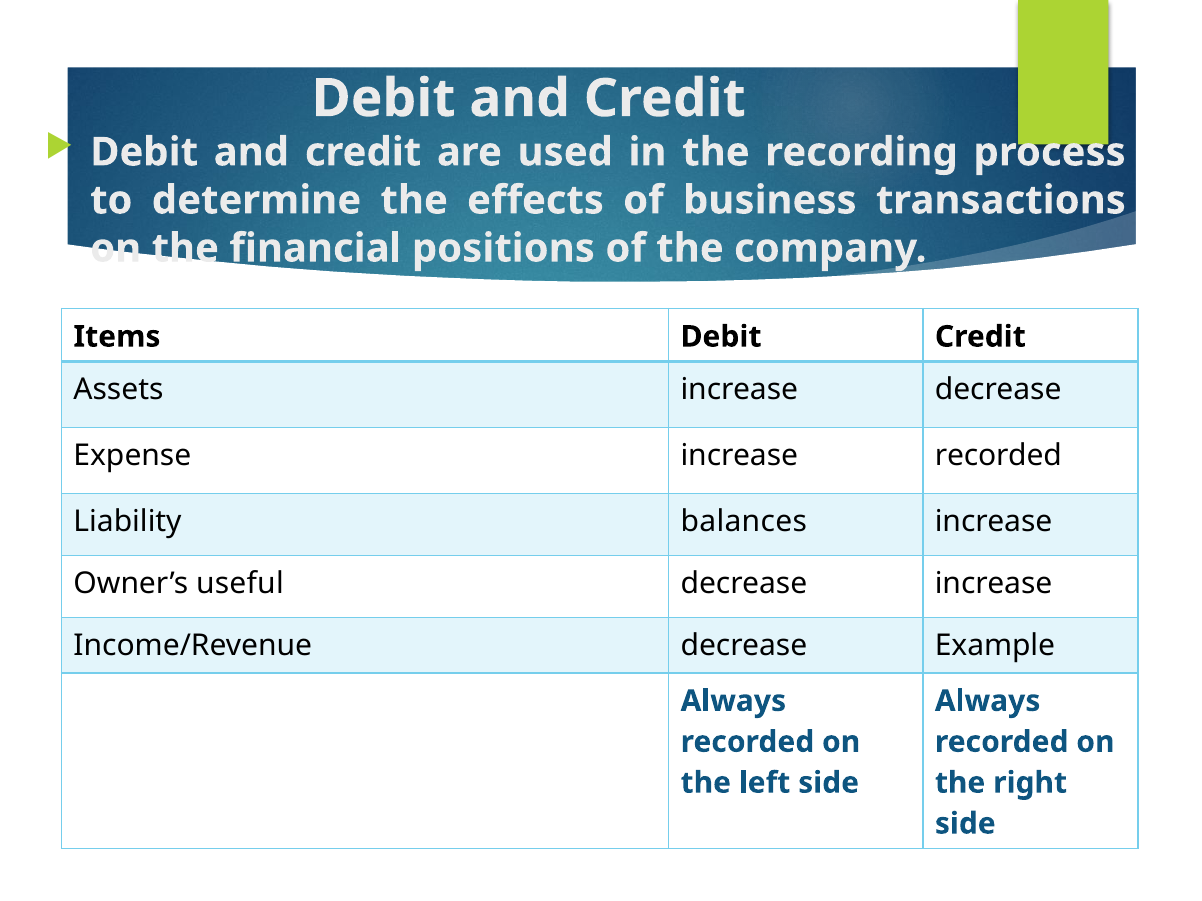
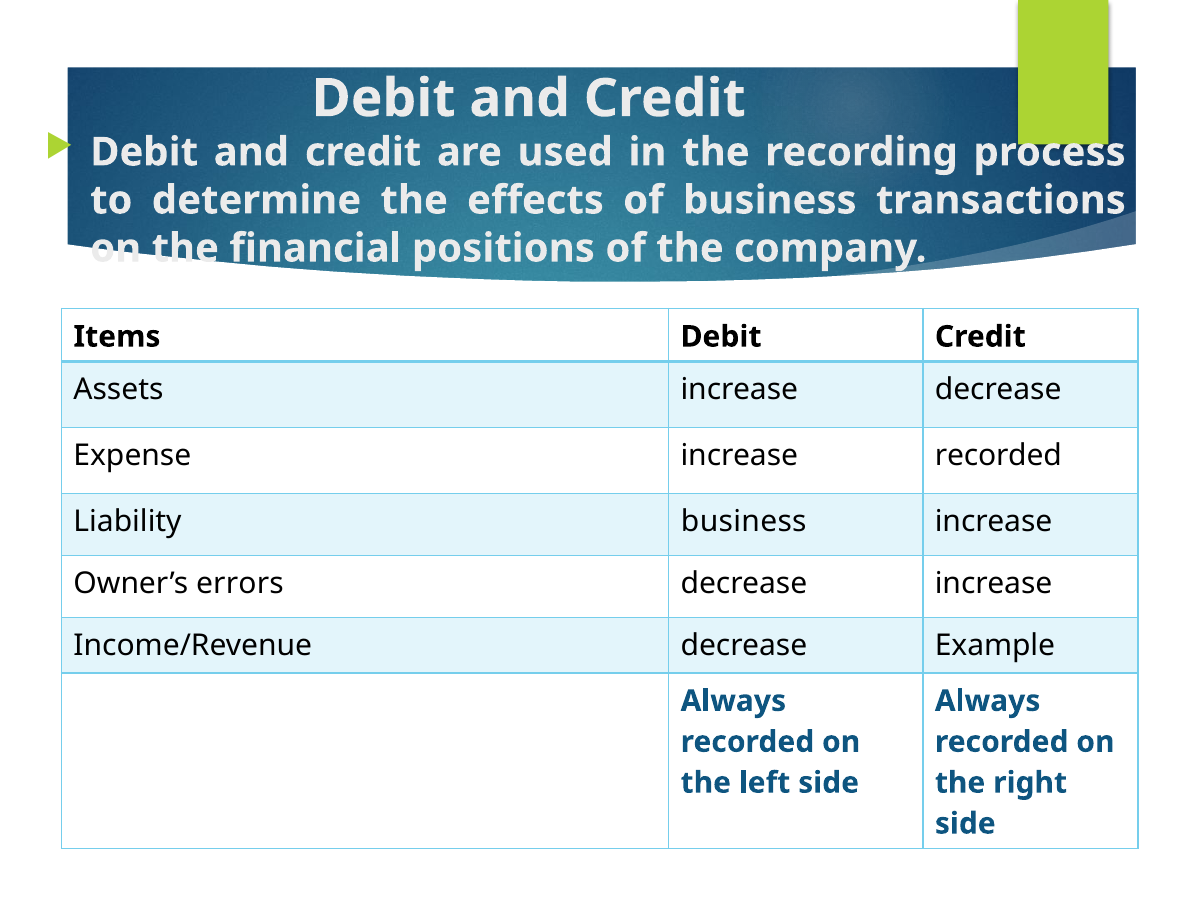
Liability balances: balances -> business
useful: useful -> errors
